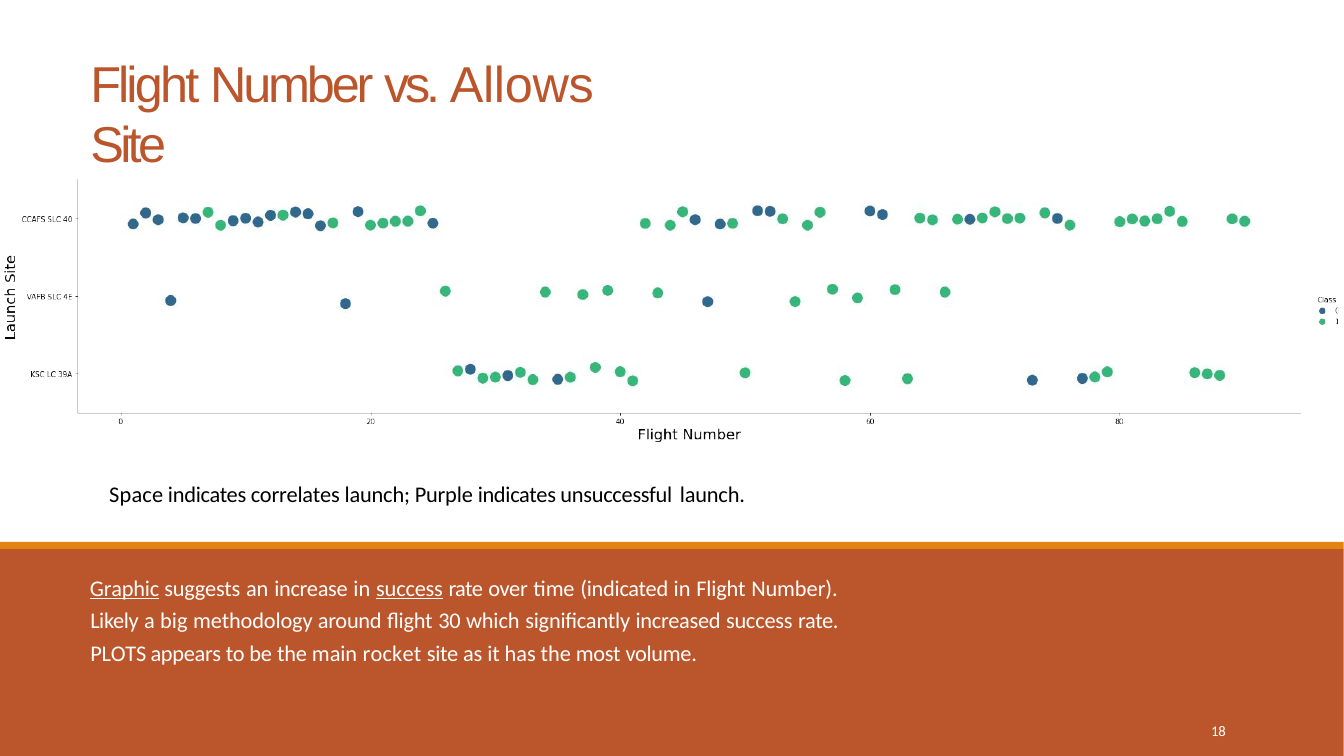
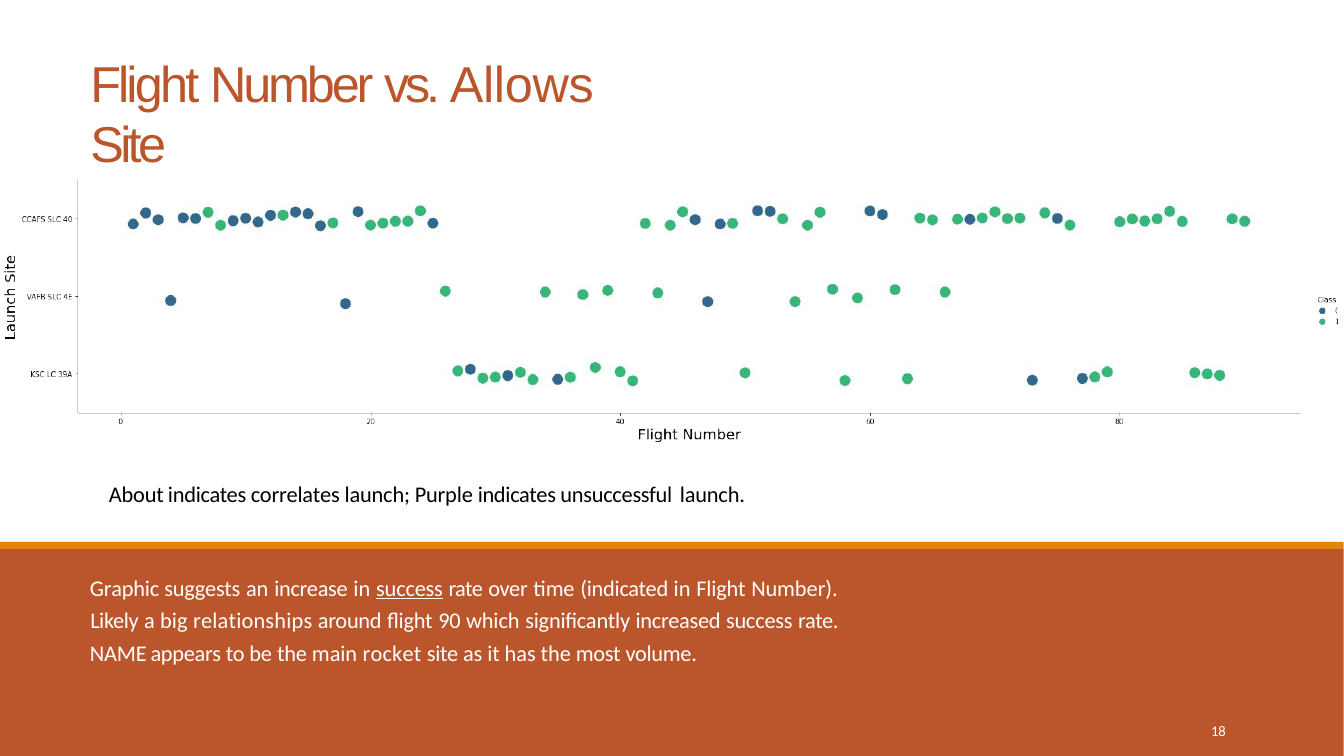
Space: Space -> About
Graphic underline: present -> none
methodology: methodology -> relationships
30: 30 -> 90
PLOTS: PLOTS -> NAME
